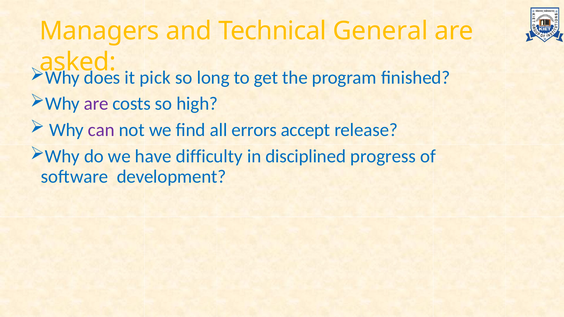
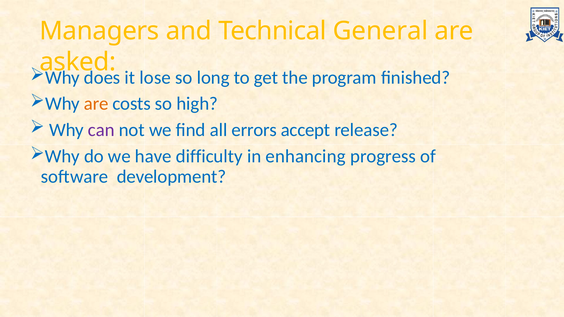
pick: pick -> lose
are at (96, 104) colour: purple -> orange
disciplined: disciplined -> enhancing
